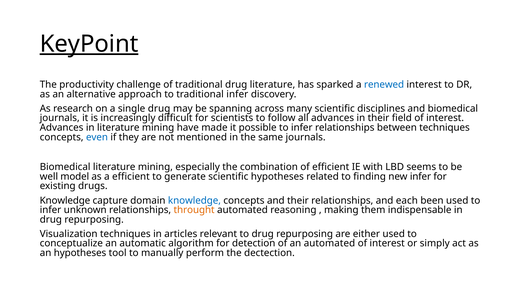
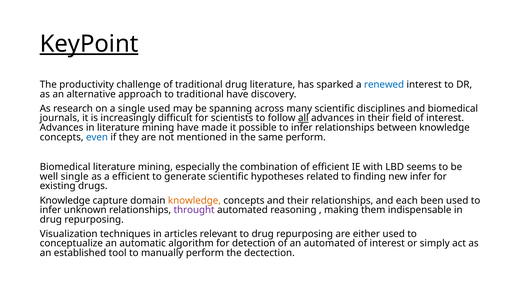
traditional infer: infer -> have
single drug: drug -> used
all underline: none -> present
between techniques: techniques -> knowledge
same journals: journals -> perform
well model: model -> single
knowledge at (194, 200) colour: blue -> orange
throught colour: orange -> purple
an hypotheses: hypotheses -> established
